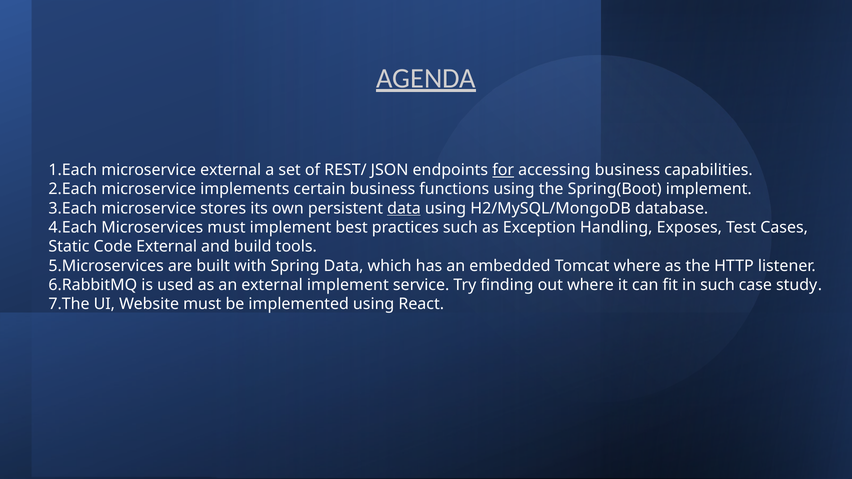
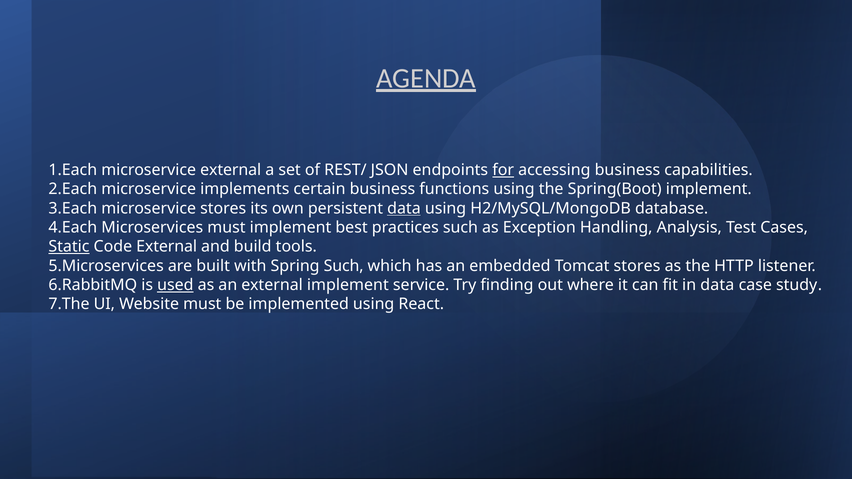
Exposes: Exposes -> Analysis
Static underline: none -> present
Spring Data: Data -> Such
Tomcat where: where -> stores
used underline: none -> present
in such: such -> data
